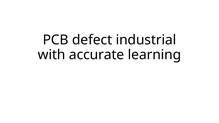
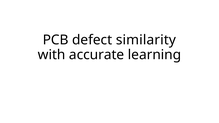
industrial: industrial -> similarity
